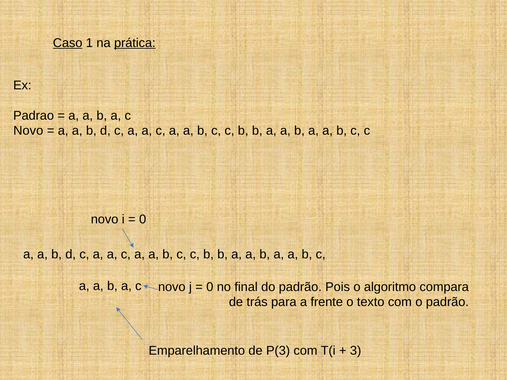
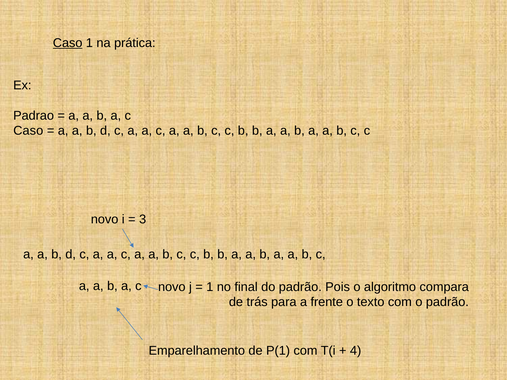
prática underline: present -> none
Novo at (28, 131): Novo -> Caso
0 at (143, 219): 0 -> 3
0 at (210, 287): 0 -> 1
P(3: P(3 -> P(1
3: 3 -> 4
